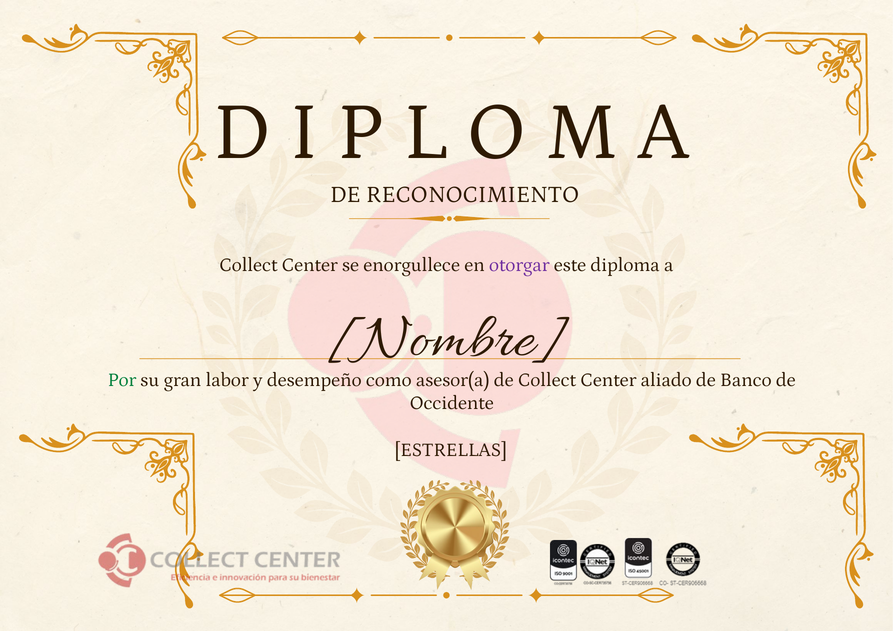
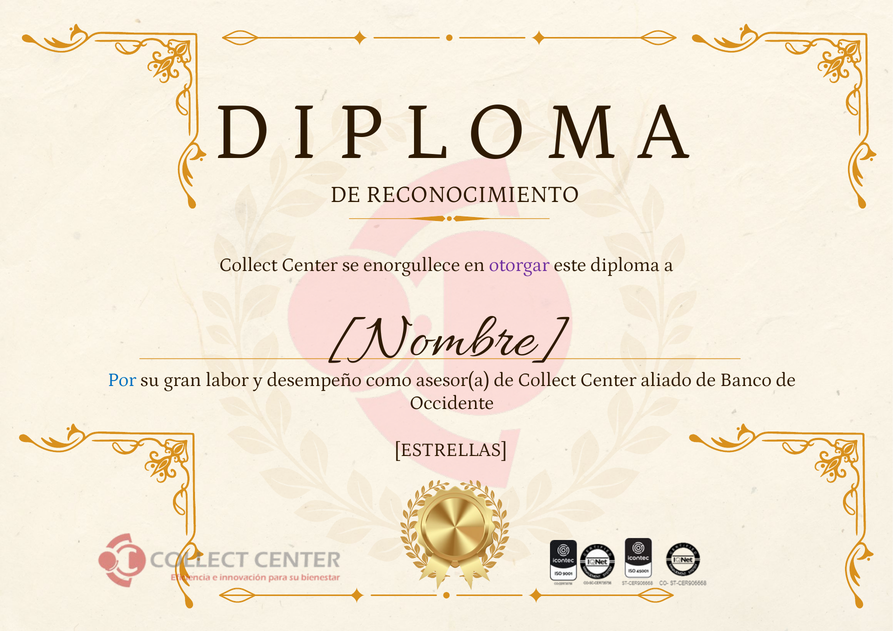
Por colour: green -> blue
